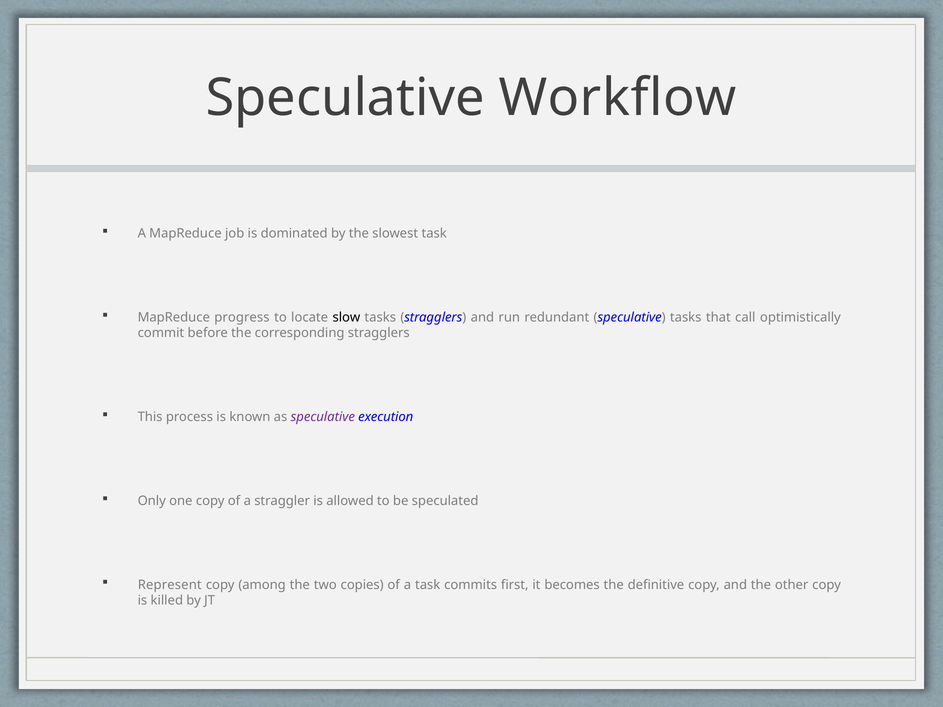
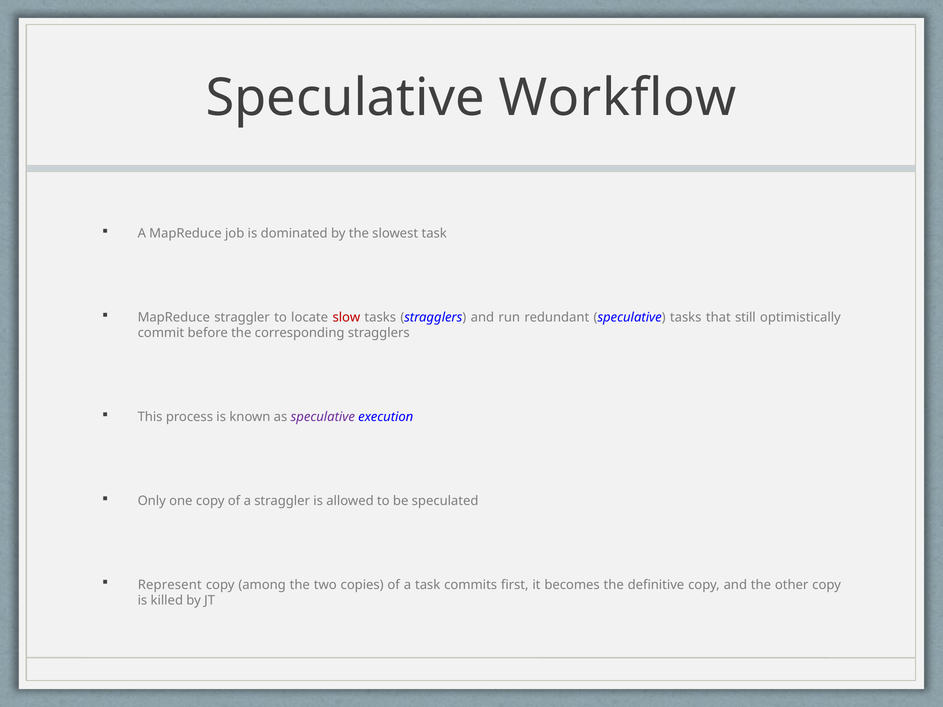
MapReduce progress: progress -> straggler
slow colour: black -> red
call: call -> still
